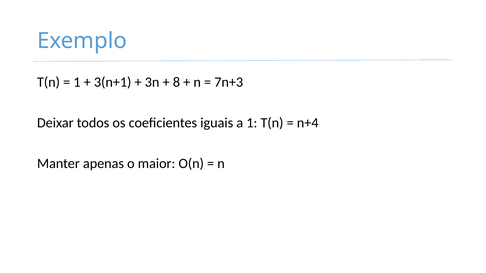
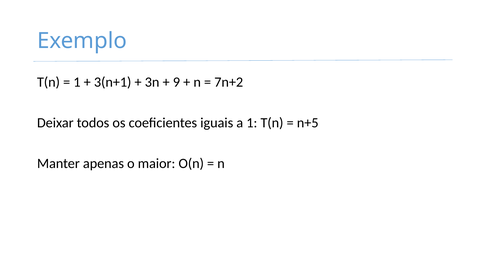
8: 8 -> 9
7n+3: 7n+3 -> 7n+2
n+4: n+4 -> n+5
